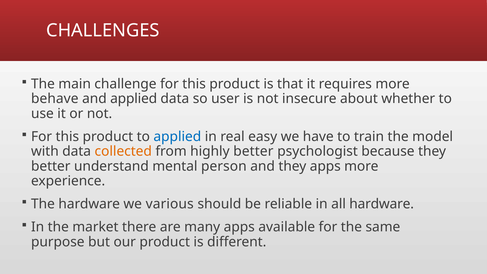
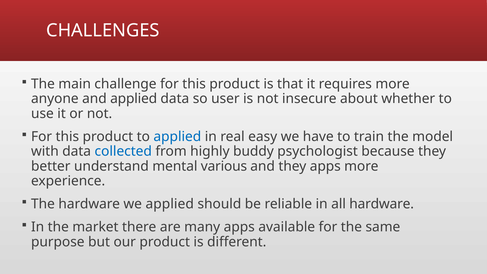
behave: behave -> anyone
collected colour: orange -> blue
highly better: better -> buddy
person: person -> various
we various: various -> applied
